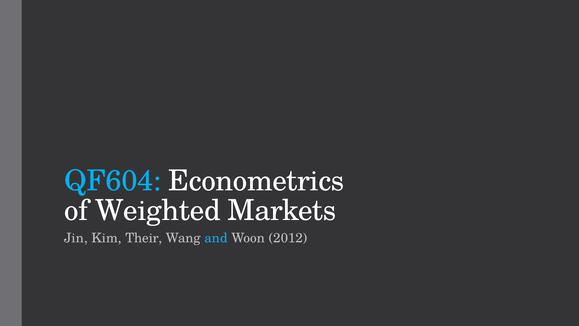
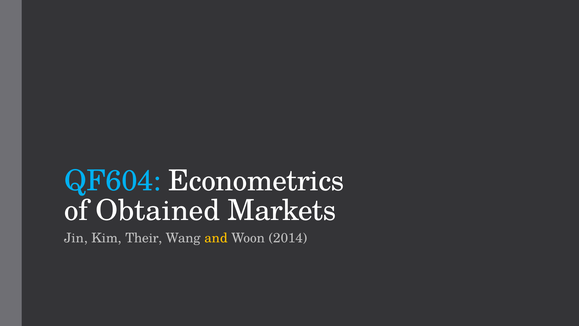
Weighted: Weighted -> Obtained
and colour: light blue -> yellow
2012: 2012 -> 2014
